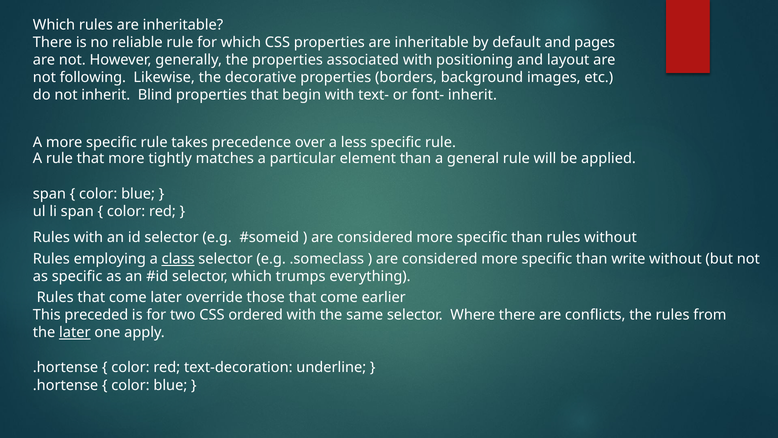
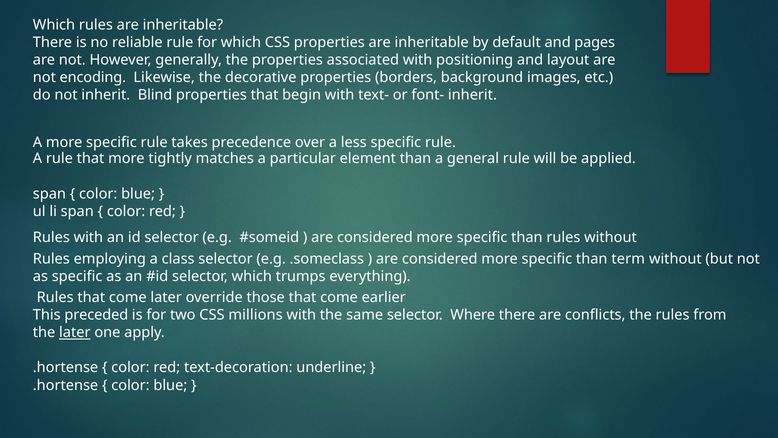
following: following -> encoding
class underline: present -> none
write: write -> term
ordered: ordered -> millions
